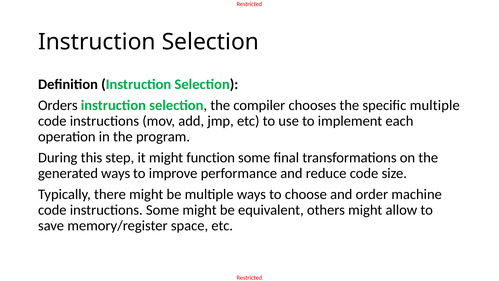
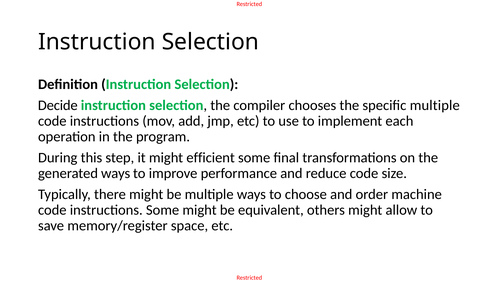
Orders: Orders -> Decide
function: function -> efficient
